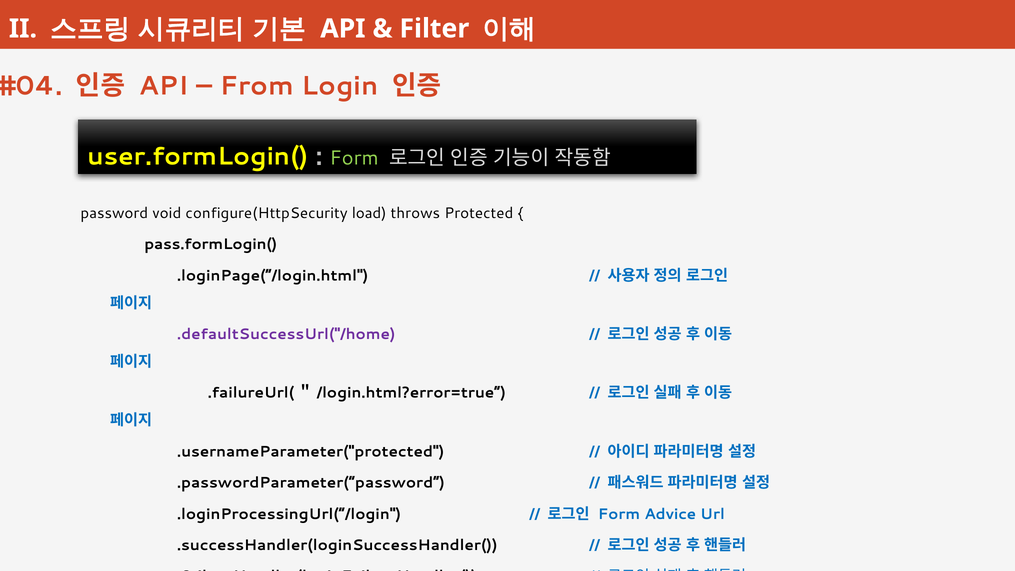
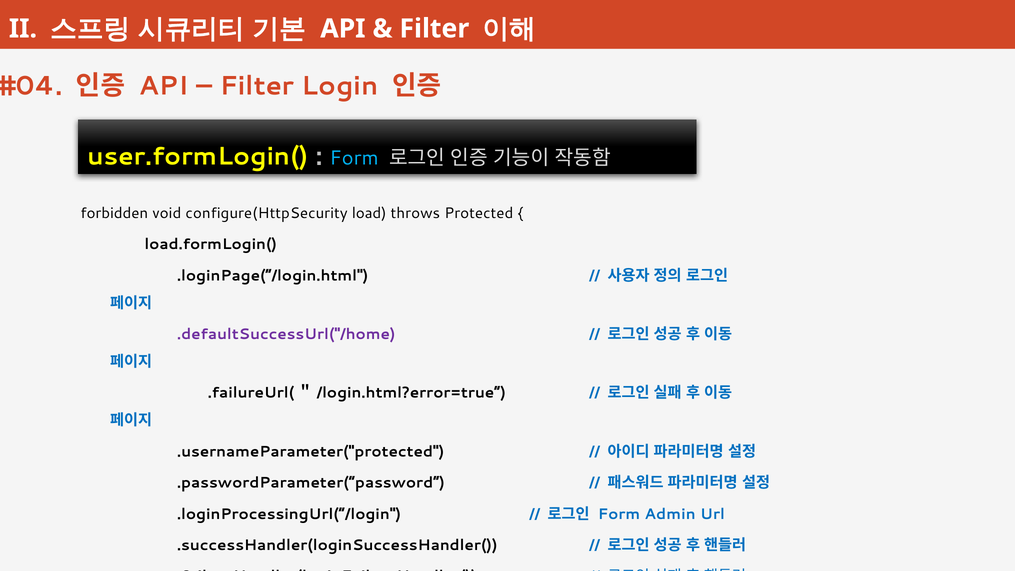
From at (257, 86): From -> Filter
Form at (354, 158) colour: light green -> light blue
password: password -> forbidden
pass.formLogin(: pass.formLogin( -> load.formLogin(
Advice: Advice -> Admin
